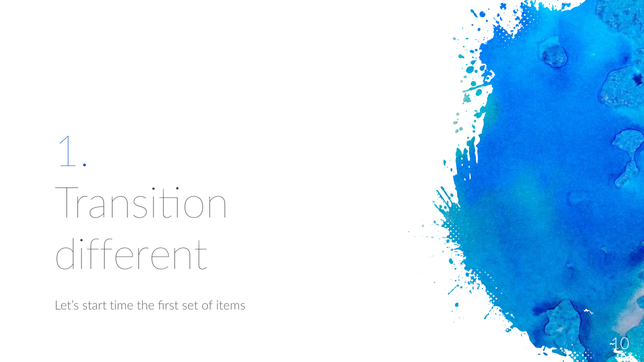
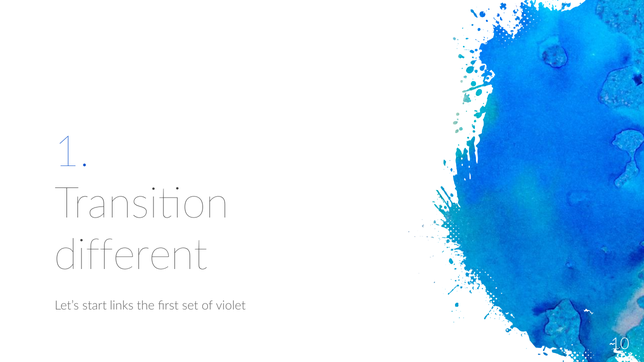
time: time -> links
items: items -> violet
